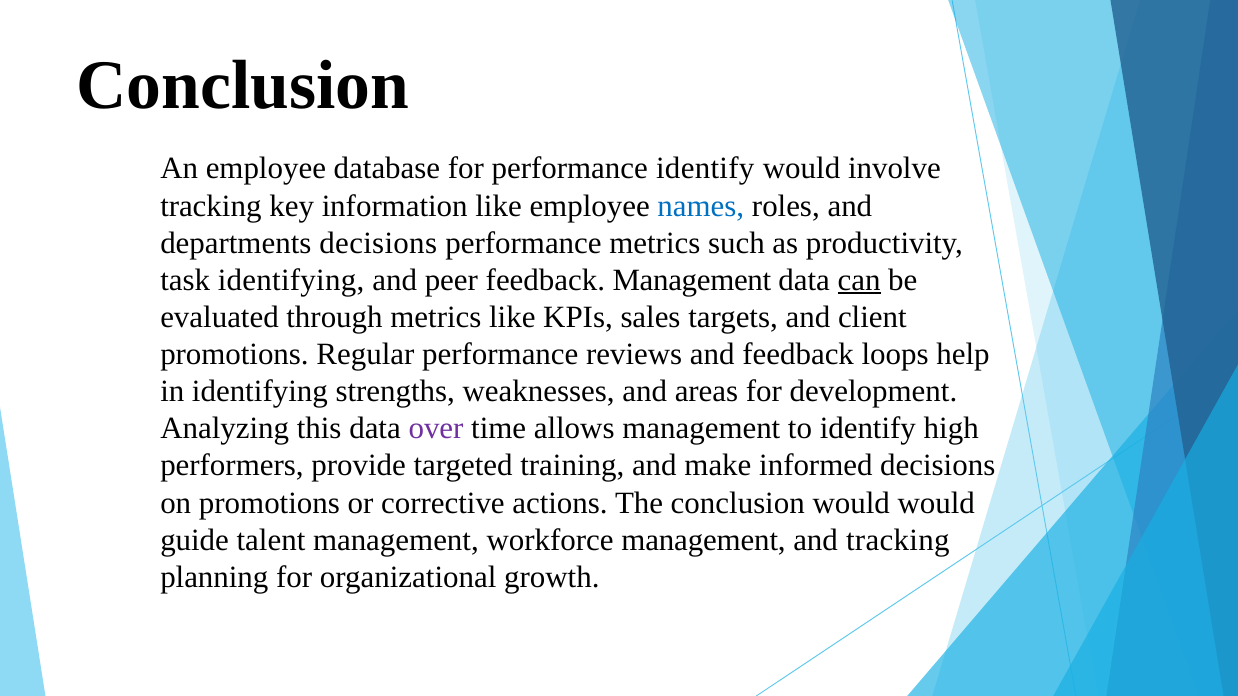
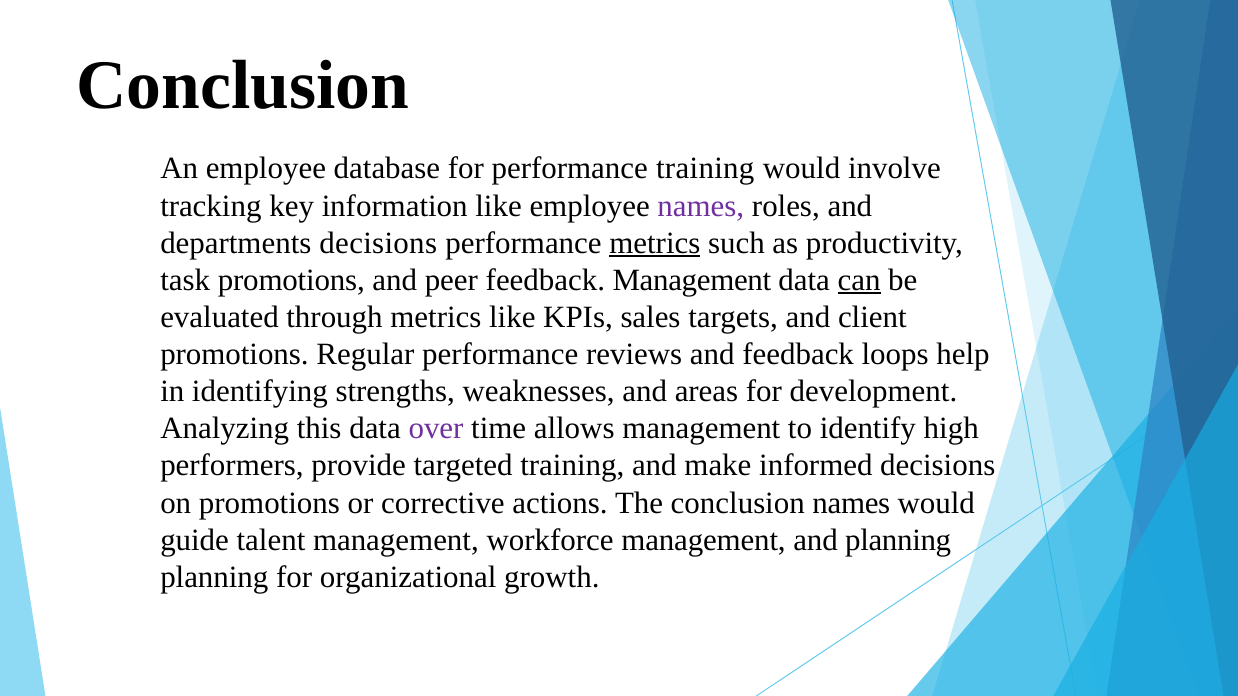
performance identify: identify -> training
names at (701, 206) colour: blue -> purple
metrics at (655, 243) underline: none -> present
task identifying: identifying -> promotions
conclusion would: would -> names
and tracking: tracking -> planning
